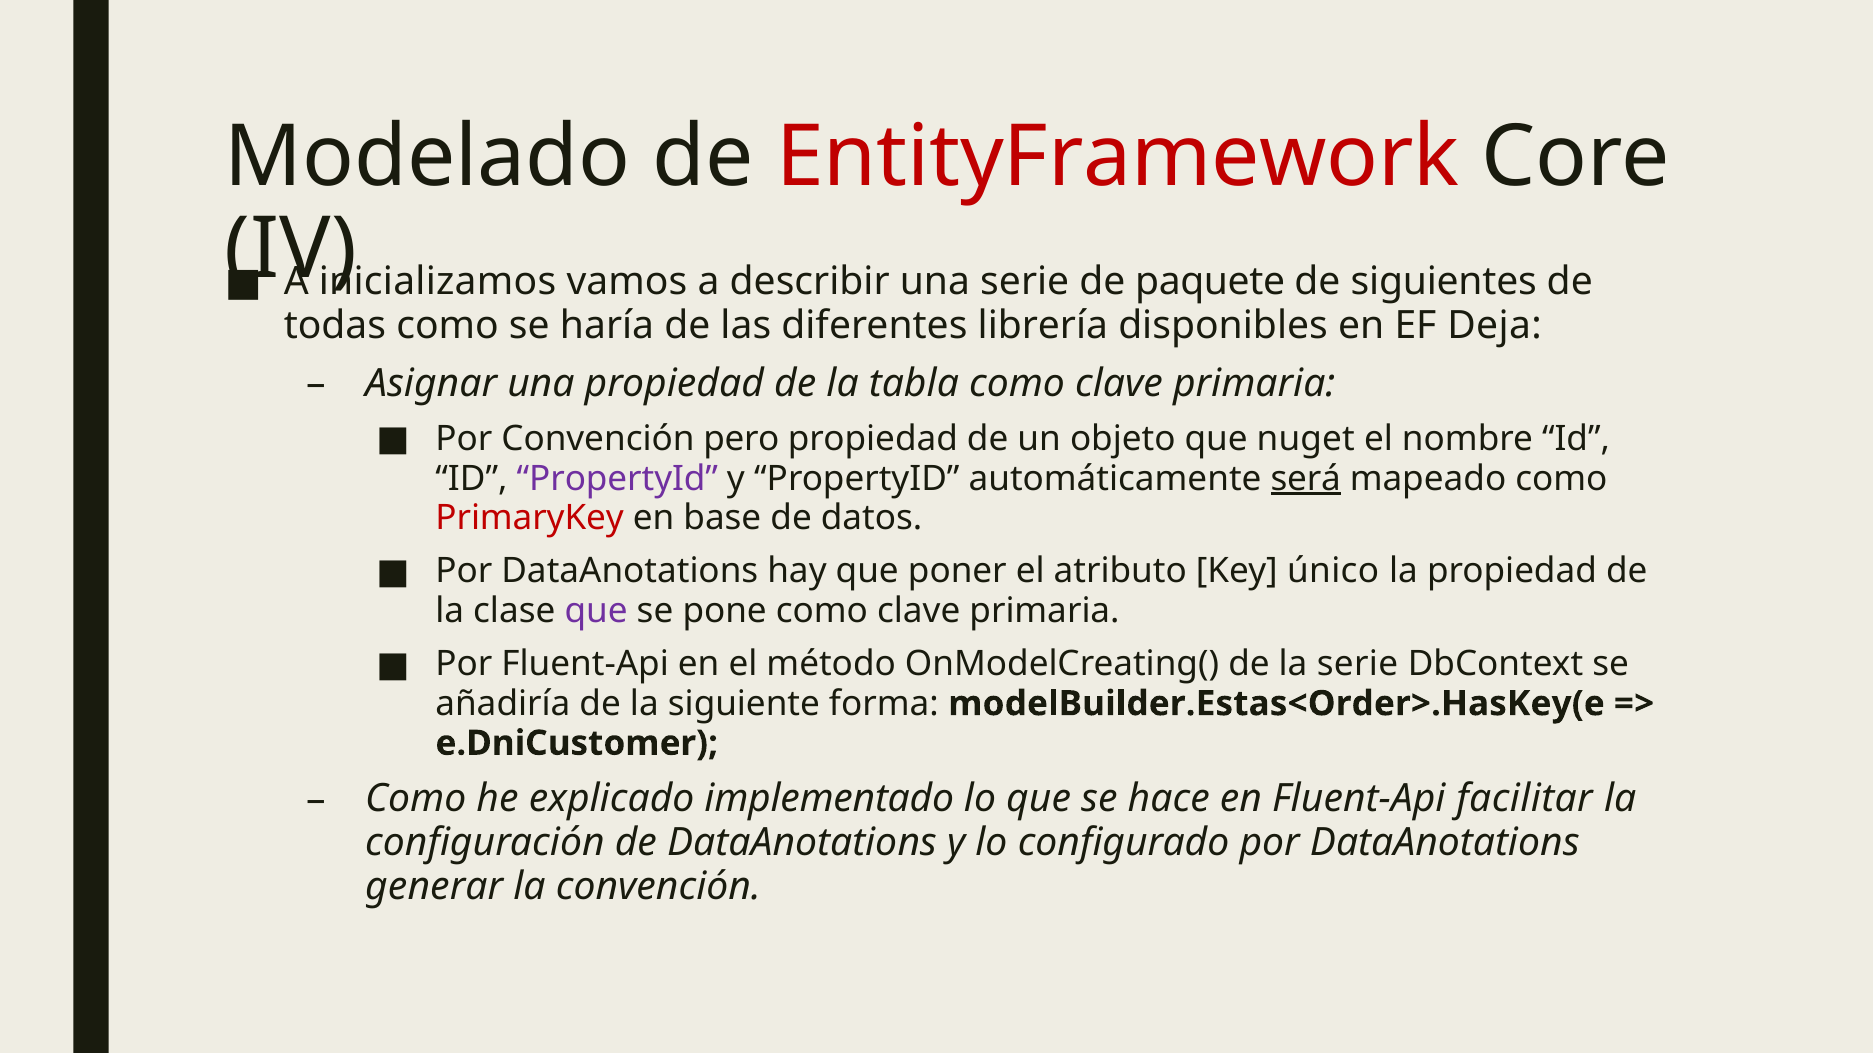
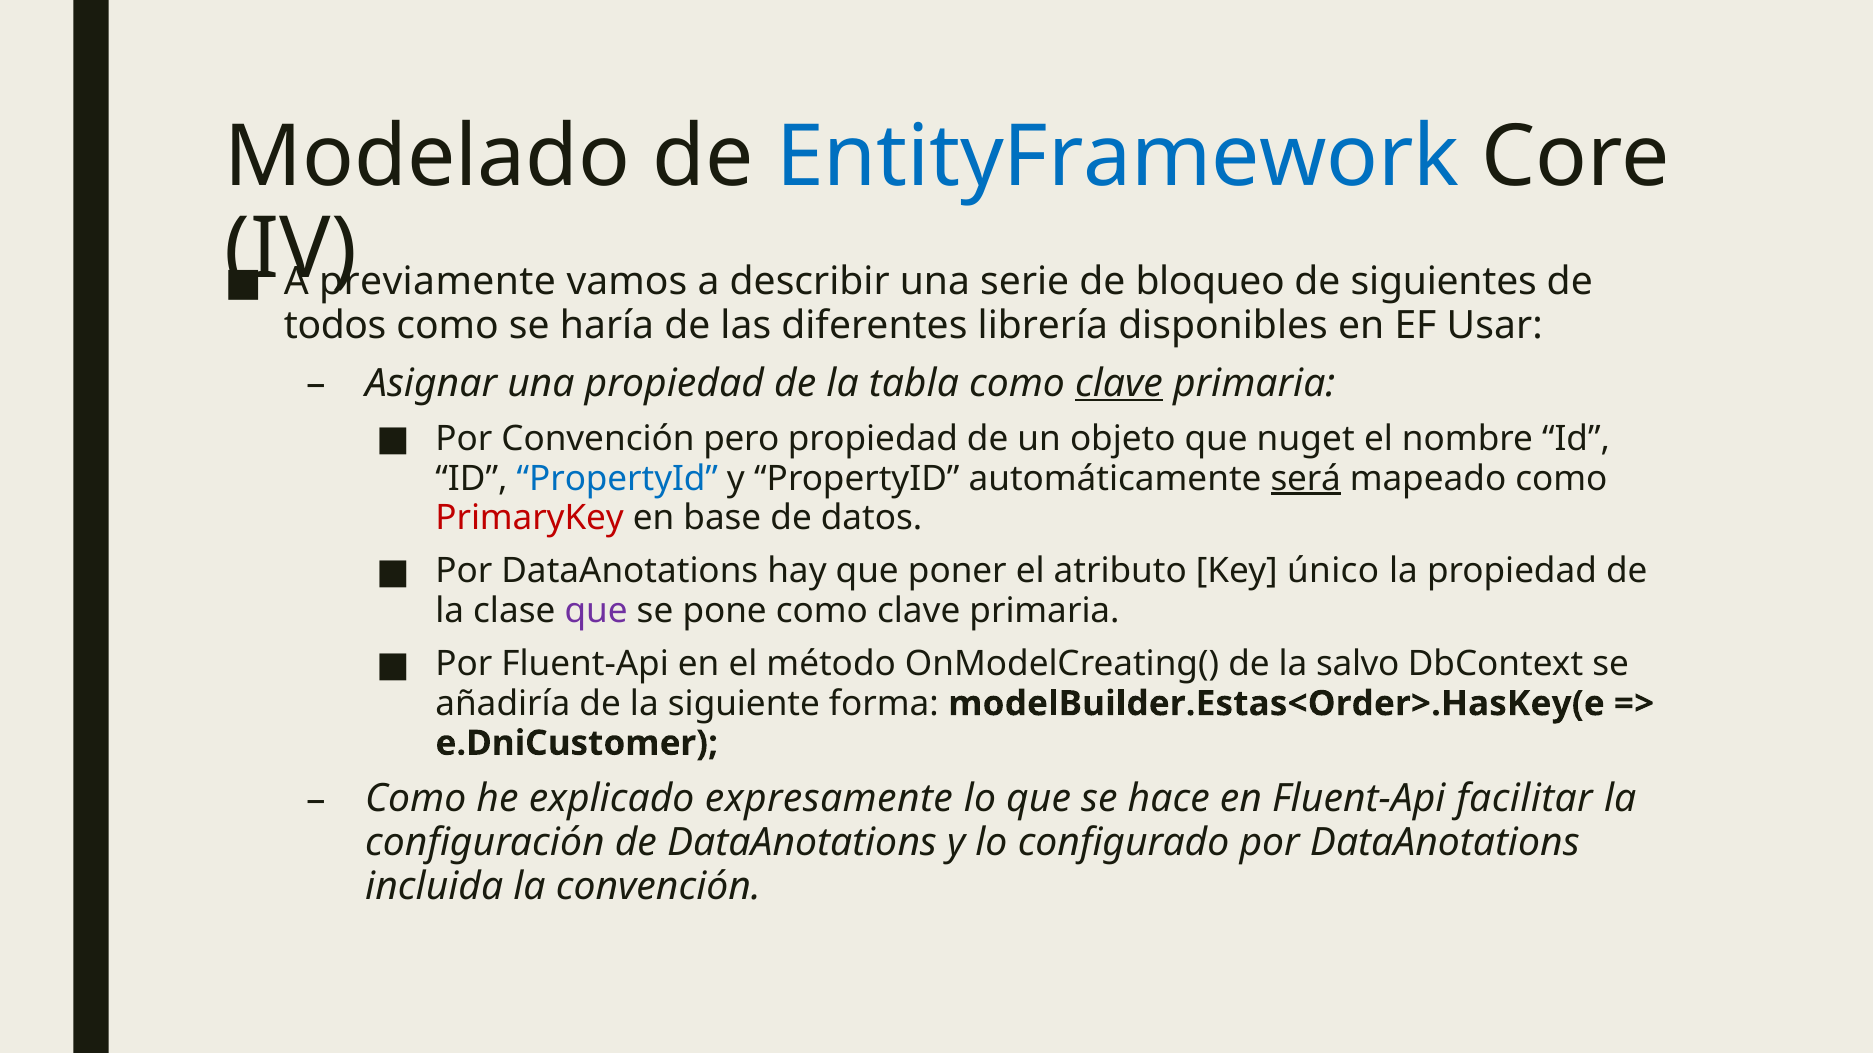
EntityFramework colour: red -> blue
inicializamos: inicializamos -> previamente
paquete: paquete -> bloqueo
todas: todas -> todos
Deja: Deja -> Usar
clave at (1119, 384) underline: none -> present
PropertyId at (617, 479) colour: purple -> blue
la serie: serie -> salvo
implementado: implementado -> expresamente
generar: generar -> incluida
